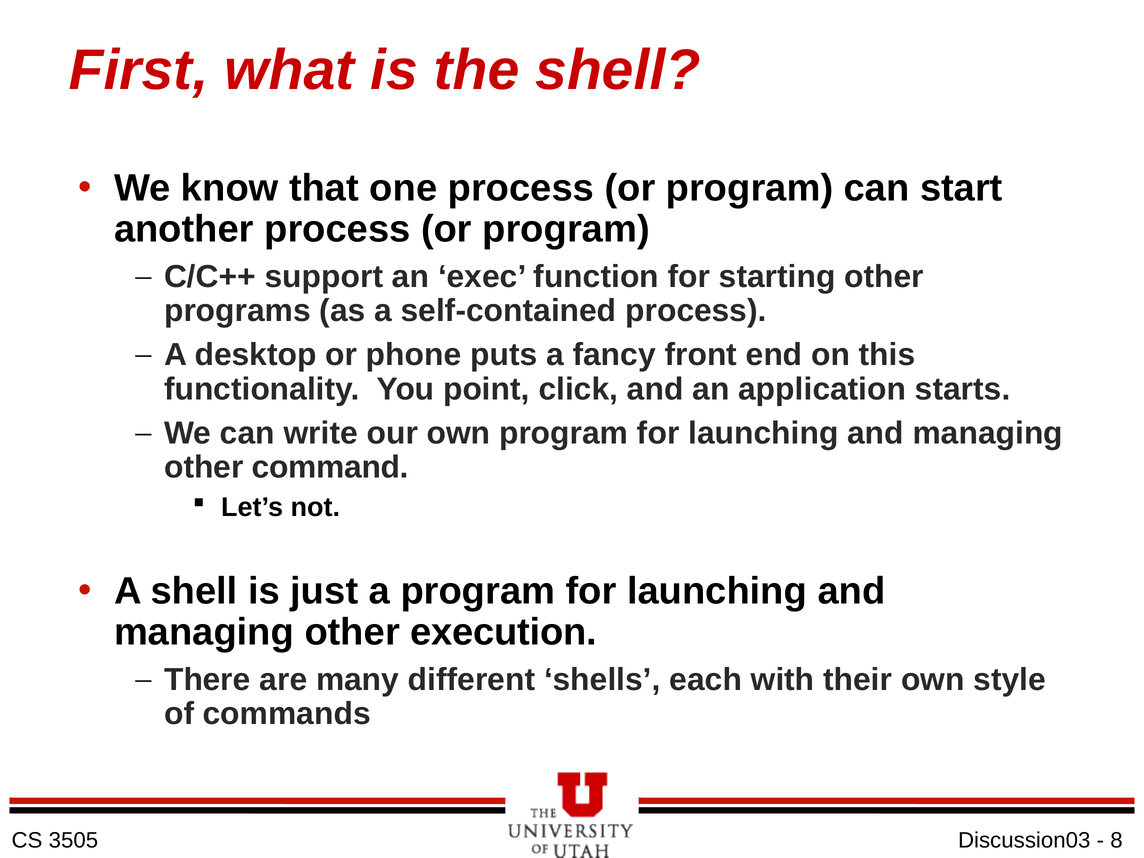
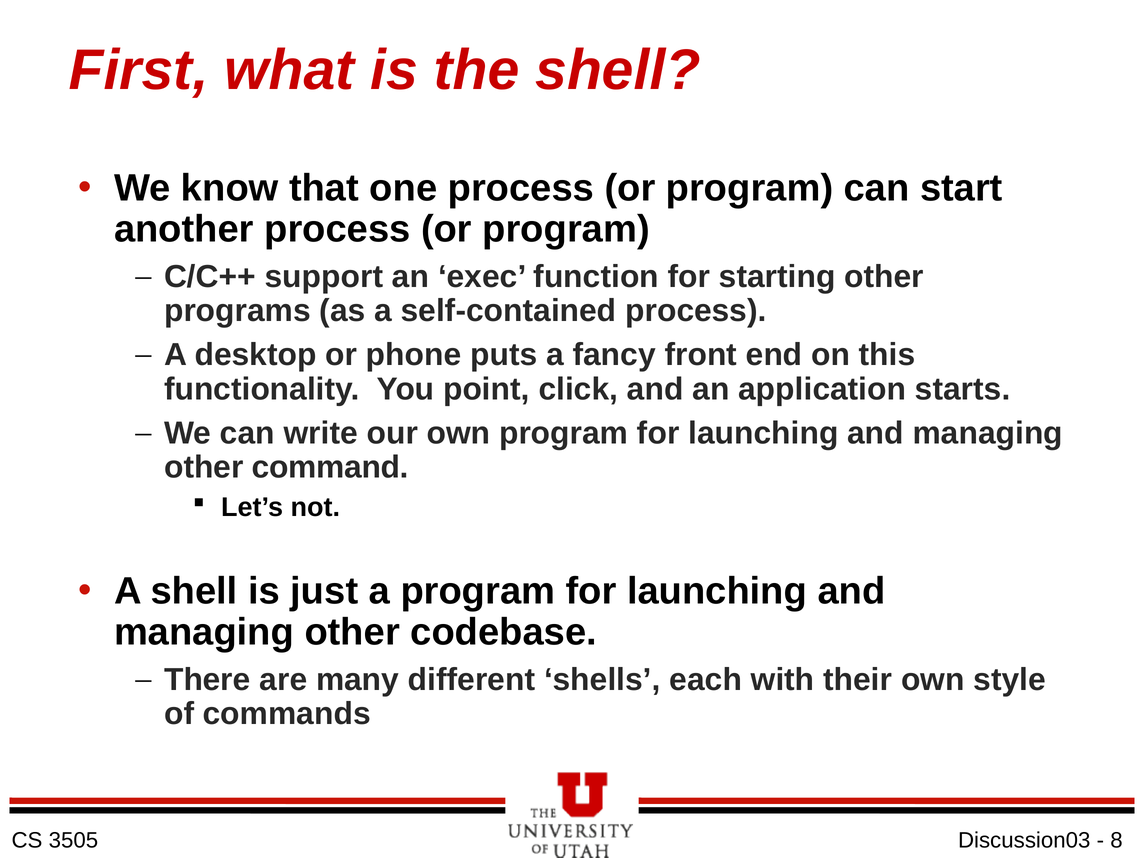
execution: execution -> codebase
